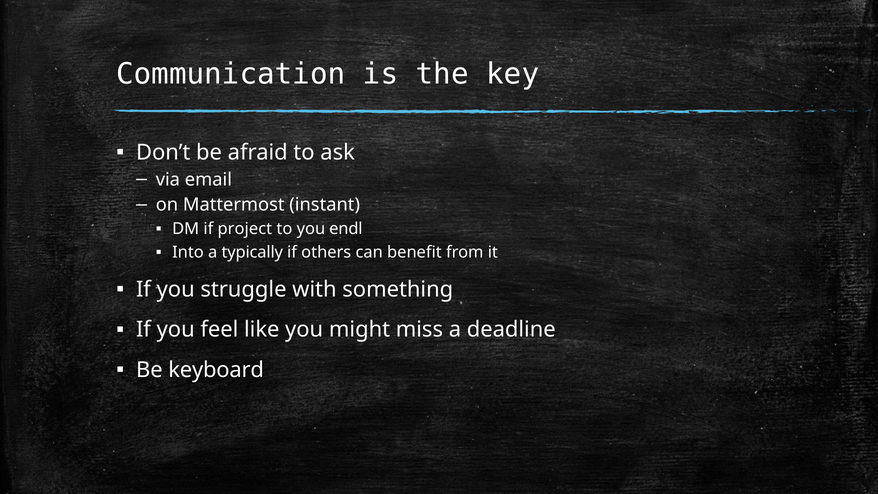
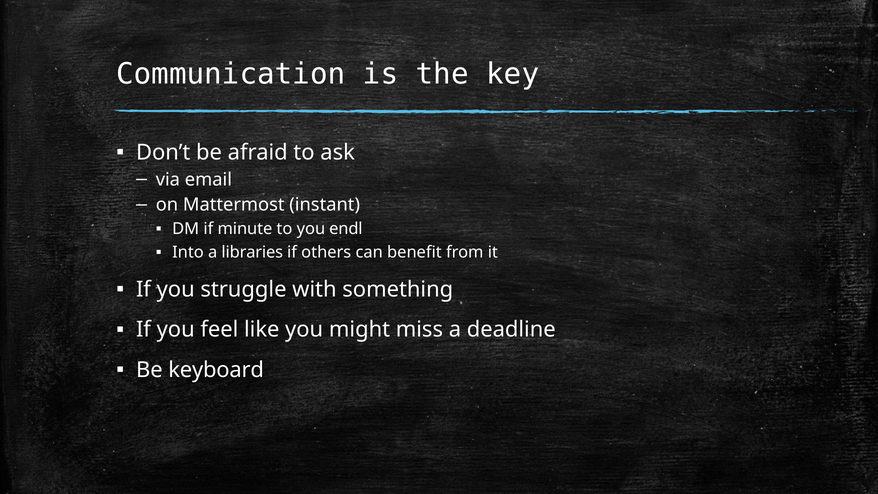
project: project -> minute
typically: typically -> libraries
